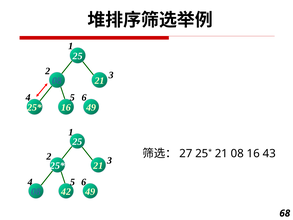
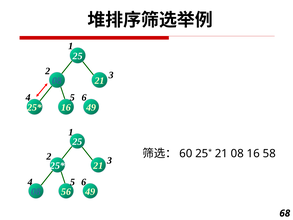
27: 27 -> 60
43: 43 -> 58
42: 42 -> 56
